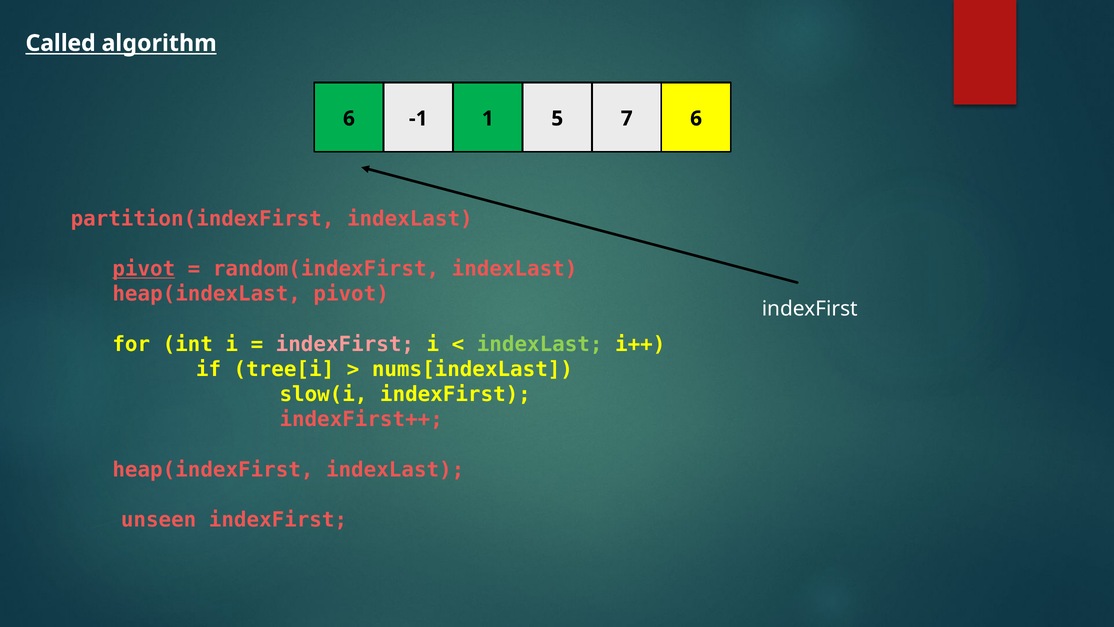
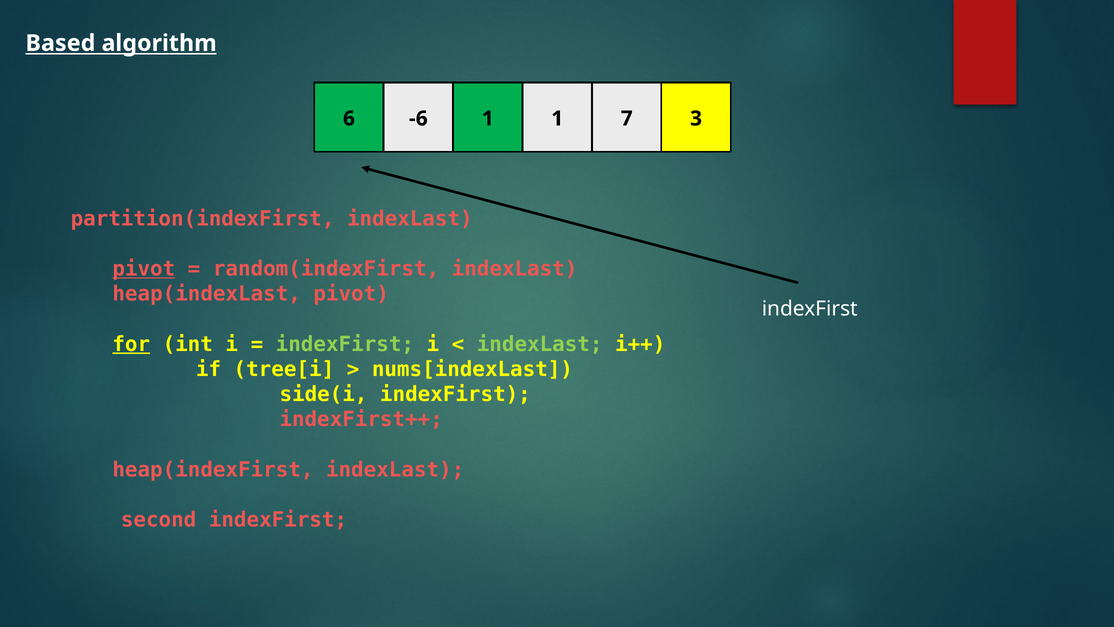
Called: Called -> Based
-1: -1 -> -6
1 5: 5 -> 1
7 6: 6 -> 3
for underline: none -> present
indexFirst at (345, 344) colour: pink -> light green
slow(i: slow(i -> side(i
unseen: unseen -> second
